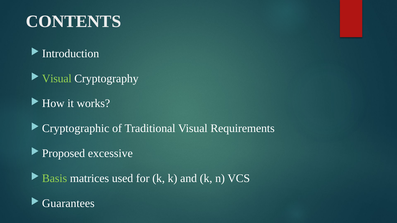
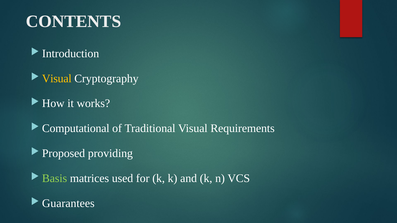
Visual at (57, 79) colour: light green -> yellow
Cryptographic: Cryptographic -> Computational
excessive: excessive -> providing
